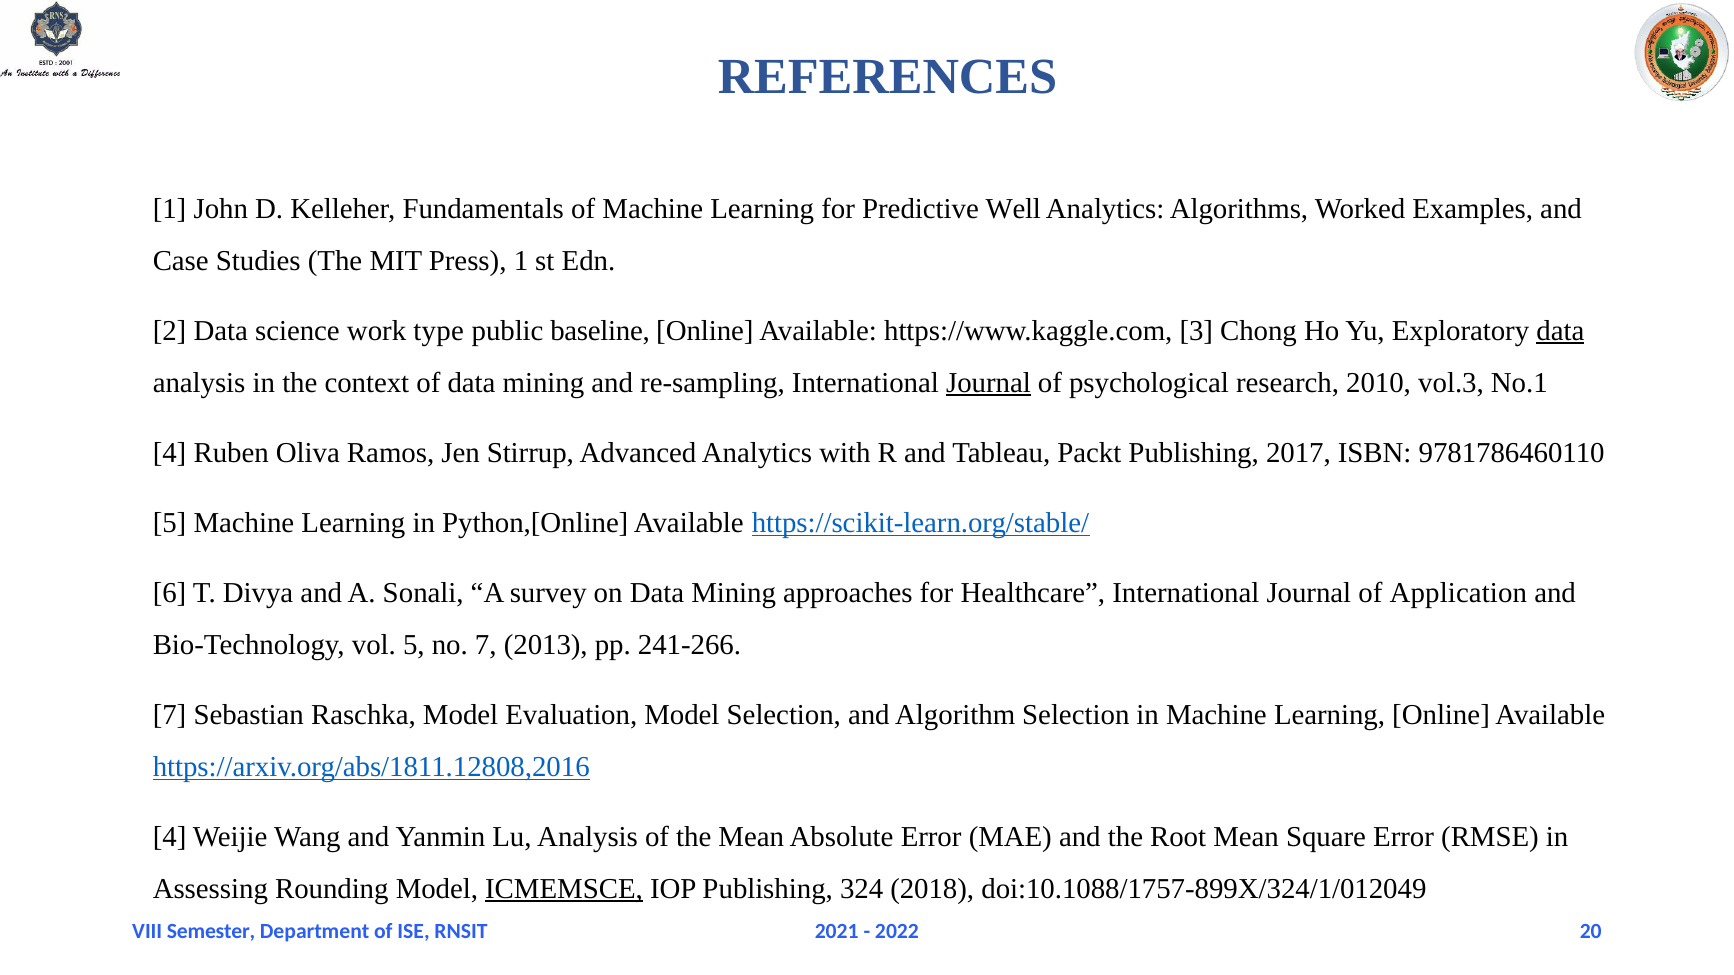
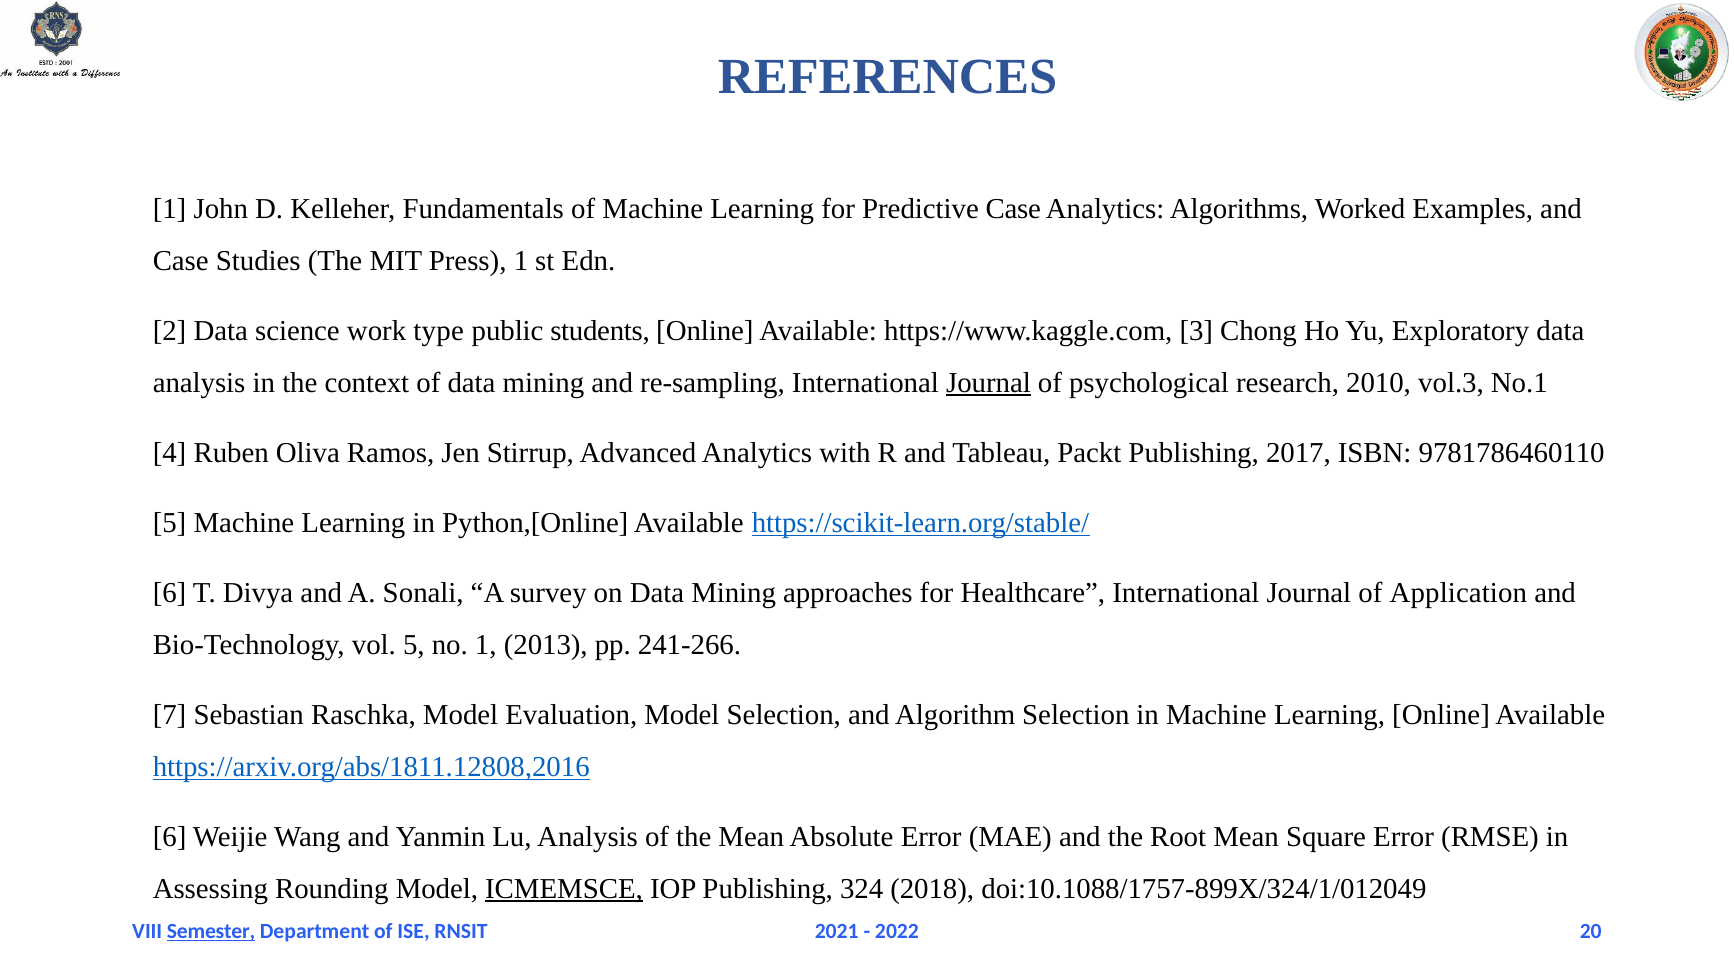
Predictive Well: Well -> Case
baseline: baseline -> students
data at (1560, 331) underline: present -> none
no 7: 7 -> 1
4 at (170, 837): 4 -> 6
Semester underline: none -> present
